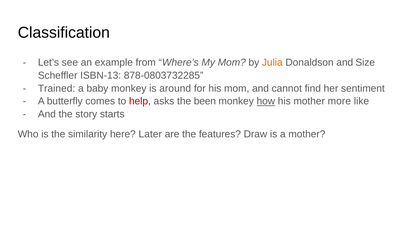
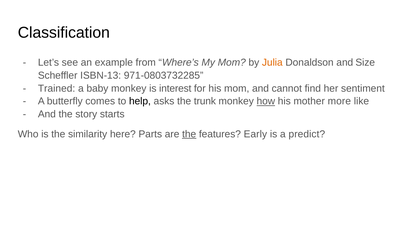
878-0803732285: 878-0803732285 -> 971-0803732285
around: around -> interest
help colour: red -> black
been: been -> trunk
Later: Later -> Parts
the at (189, 134) underline: none -> present
Draw: Draw -> Early
a mother: mother -> predict
